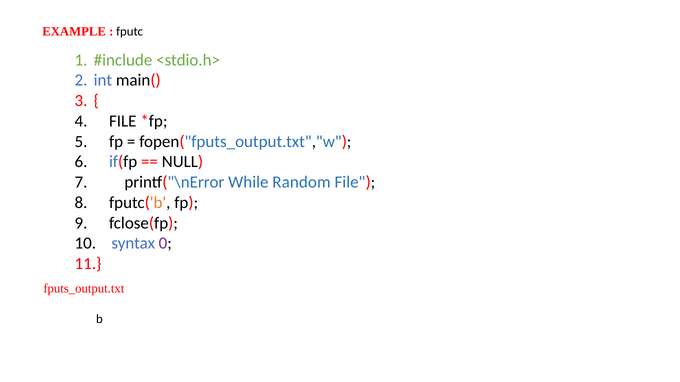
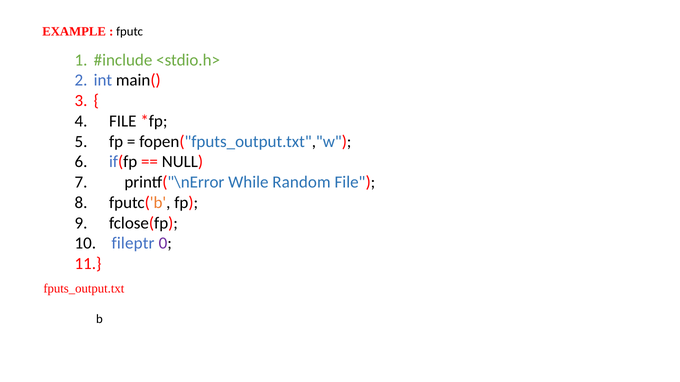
syntax: syntax -> fileptr
